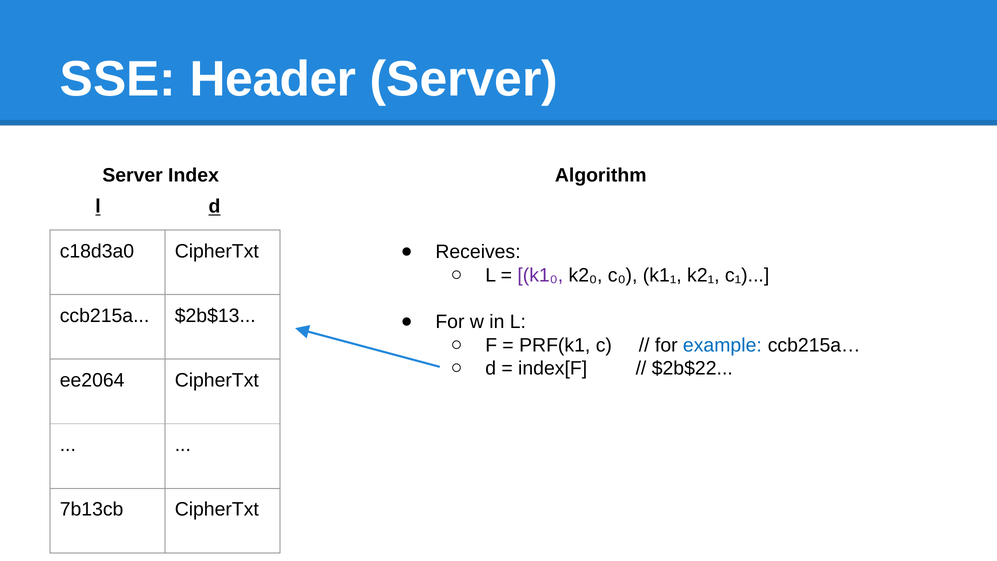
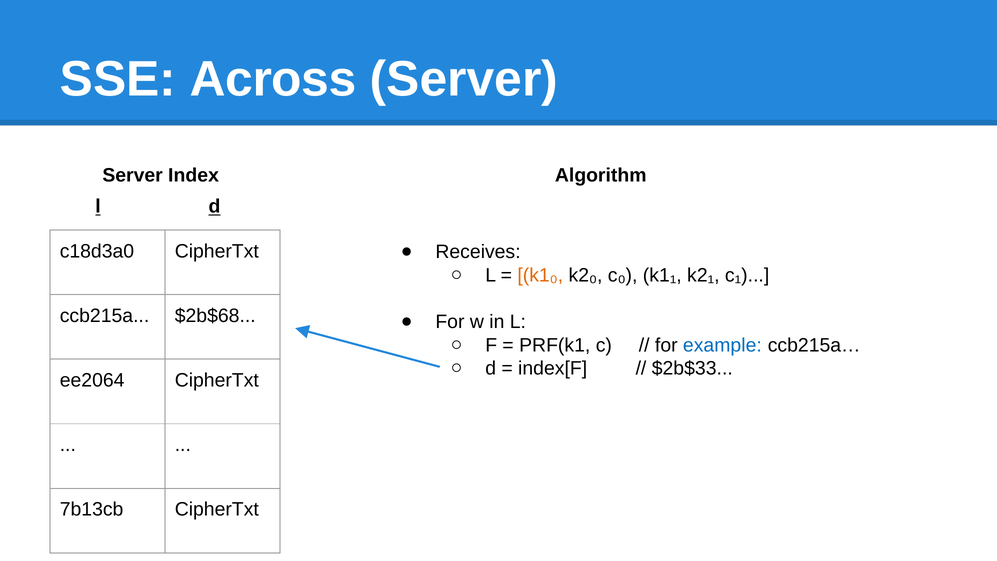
Header: Header -> Across
k1₀ colour: purple -> orange
$2b$13: $2b$13 -> $2b$68
$2b$22: $2b$22 -> $2b$33
